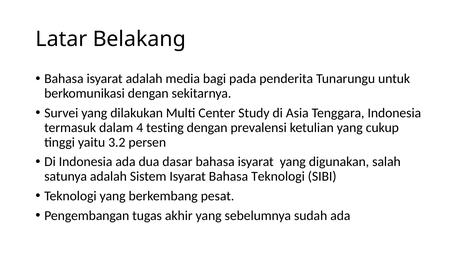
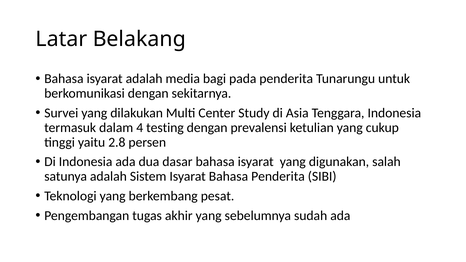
3.2: 3.2 -> 2.8
Bahasa Teknologi: Teknologi -> Penderita
